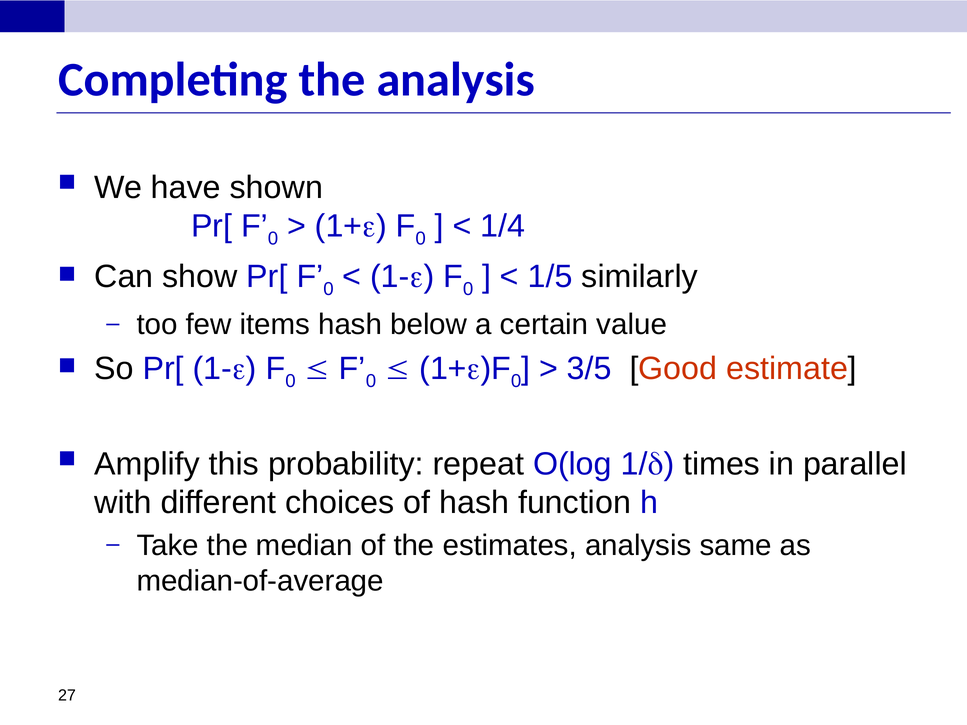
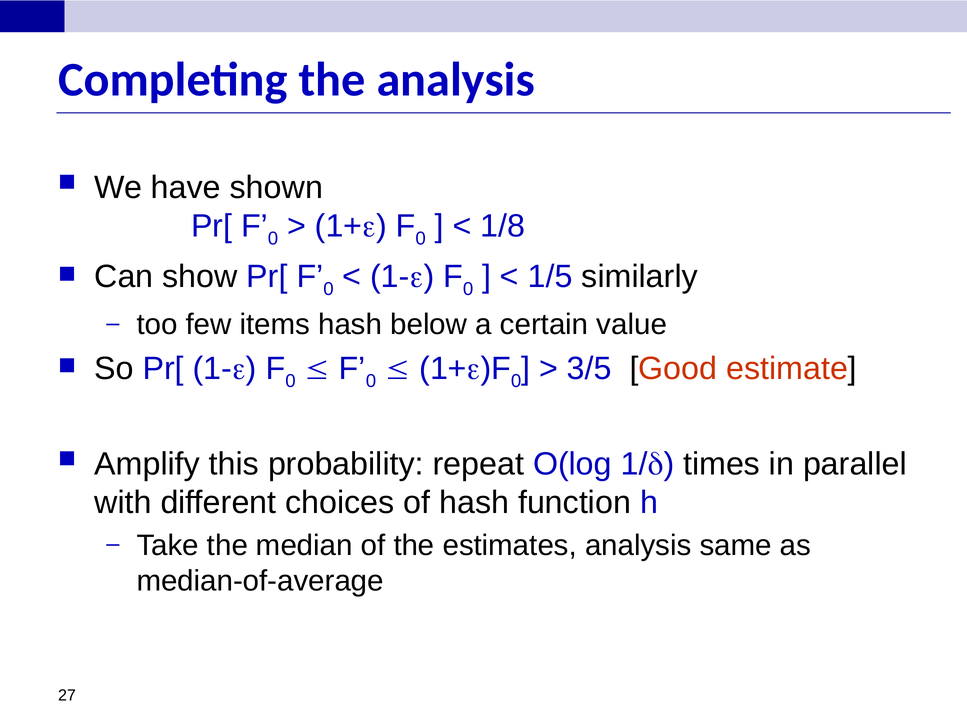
1/4: 1/4 -> 1/8
